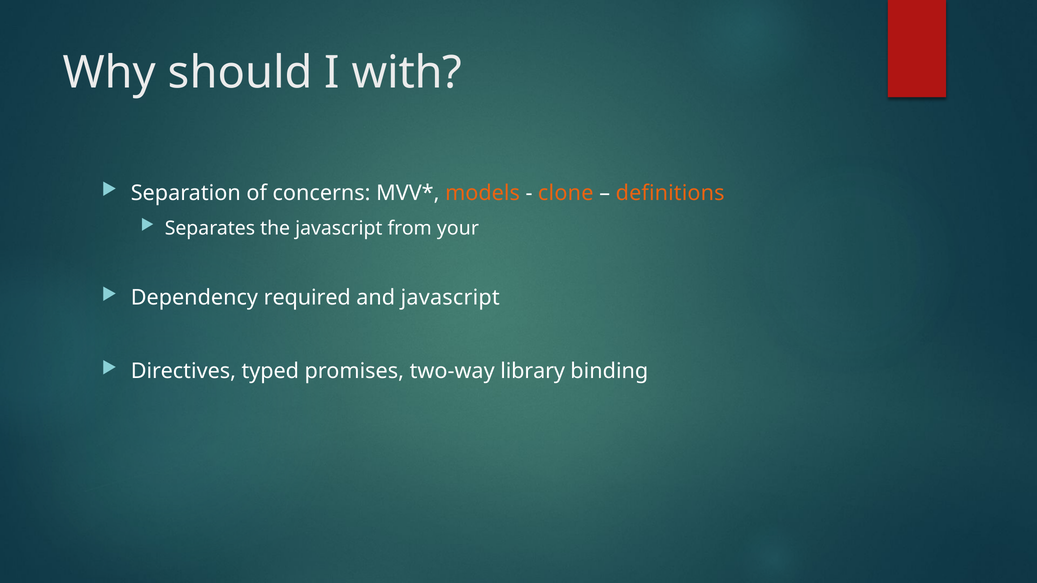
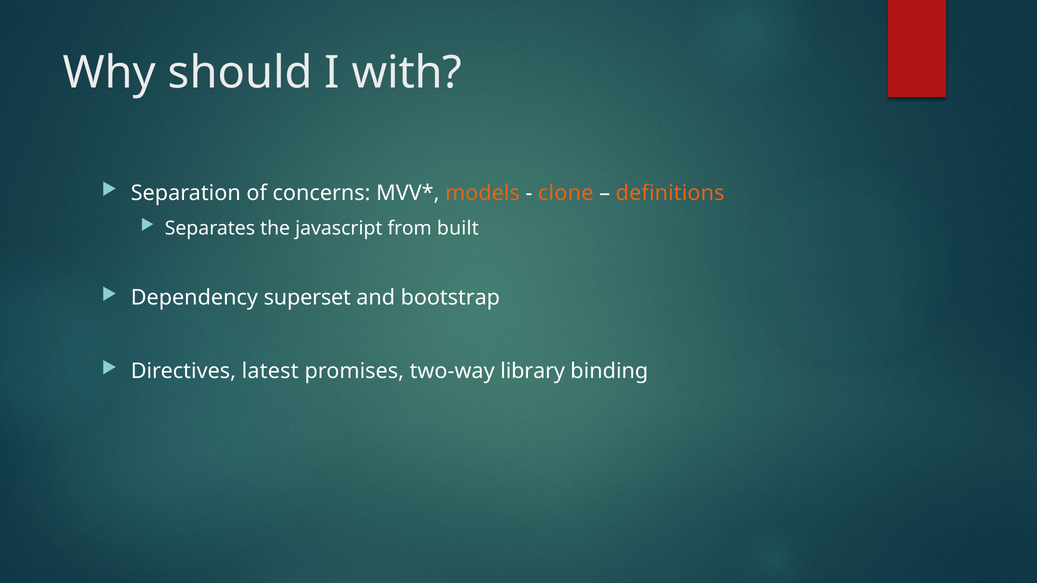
your: your -> built
required: required -> superset
and javascript: javascript -> bootstrap
typed: typed -> latest
